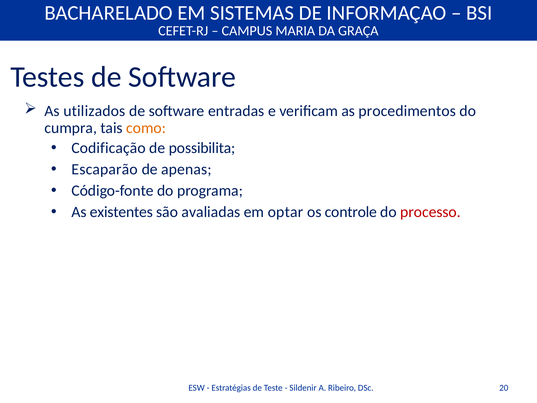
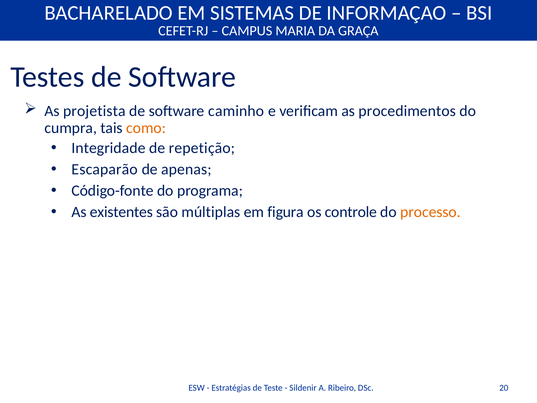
utilizados: utilizados -> projetista
entradas: entradas -> caminho
Codificação: Codificação -> Integridade
possibilita: possibilita -> repetição
avaliadas: avaliadas -> múltiplas
optar: optar -> figura
processo colour: red -> orange
